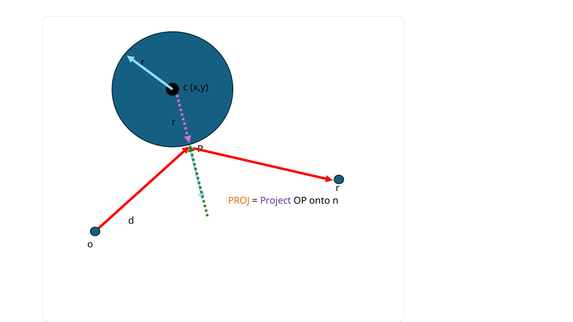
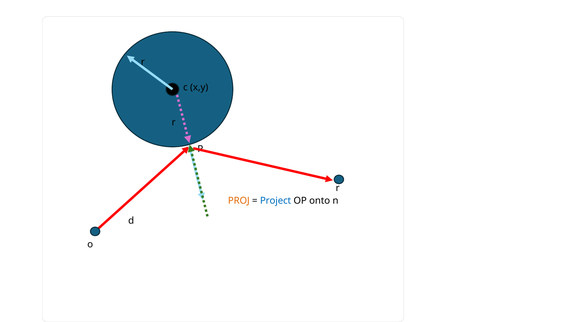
Project colour: purple -> blue
